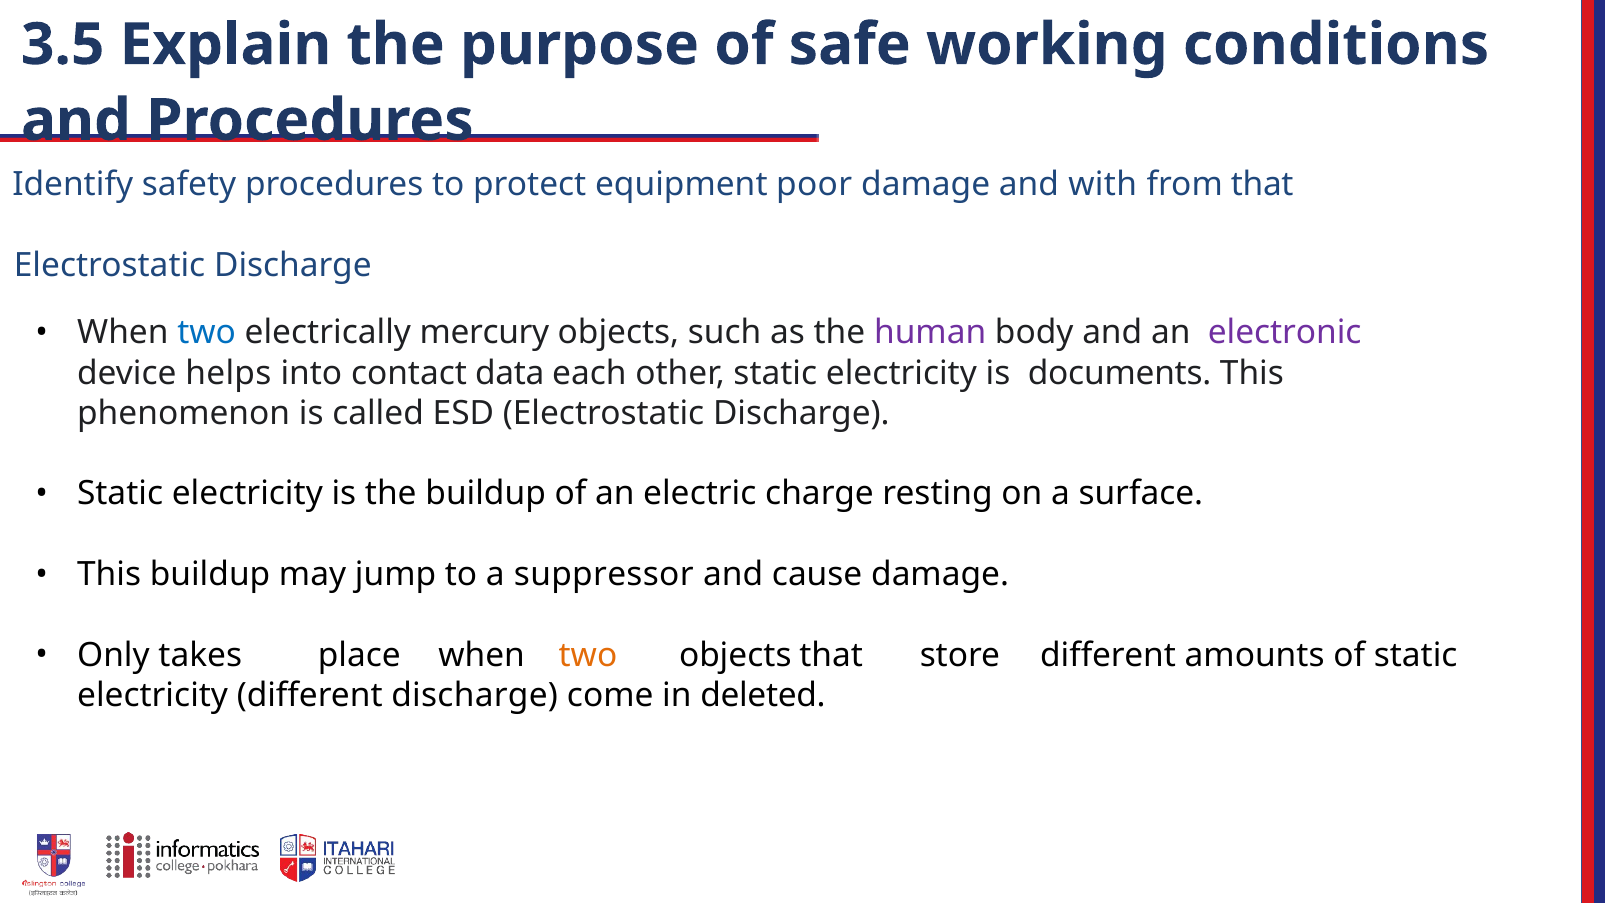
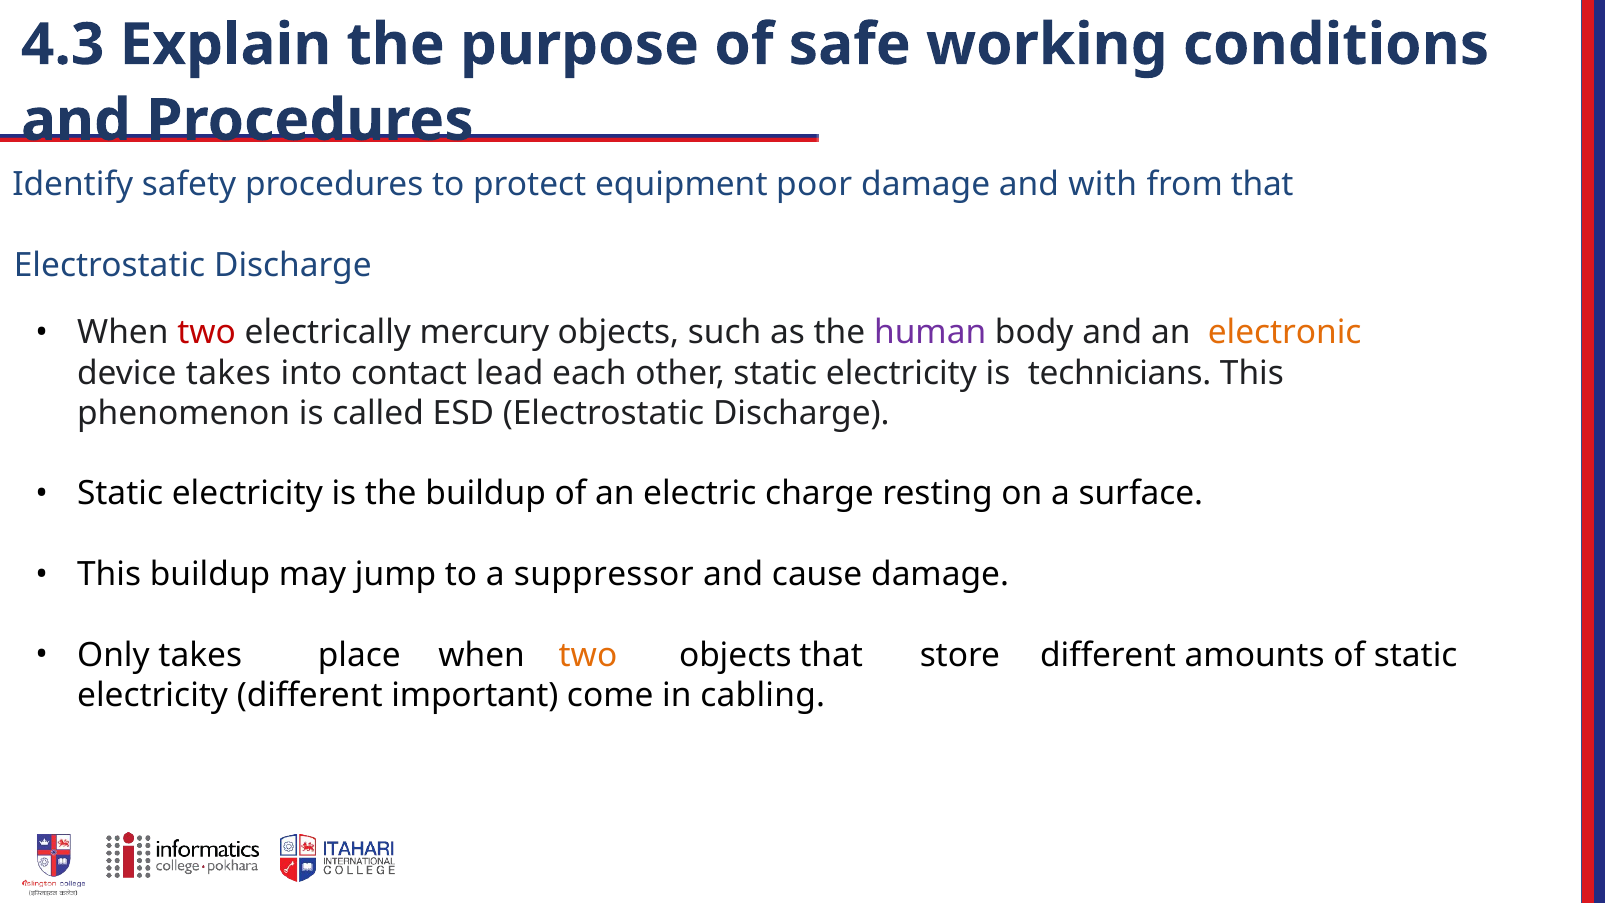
3.5: 3.5 -> 4.3
two at (207, 333) colour: blue -> red
electronic colour: purple -> orange
device helps: helps -> takes
data: data -> lead
documents: documents -> technicians
different discharge: discharge -> important
deleted: deleted -> cabling
